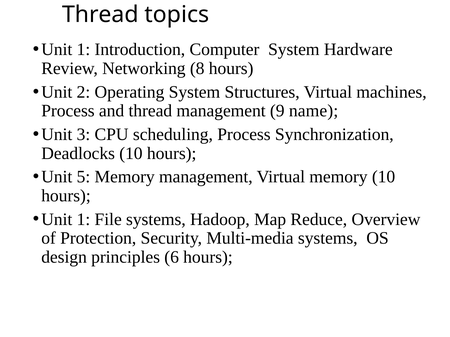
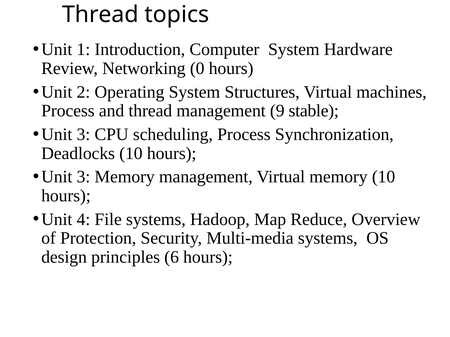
8: 8 -> 0
name: name -> stable
5 at (83, 177): 5 -> 3
1 at (83, 220): 1 -> 4
